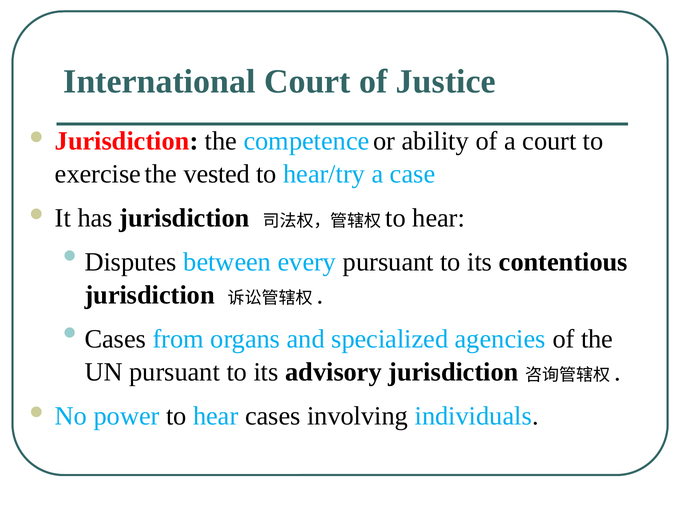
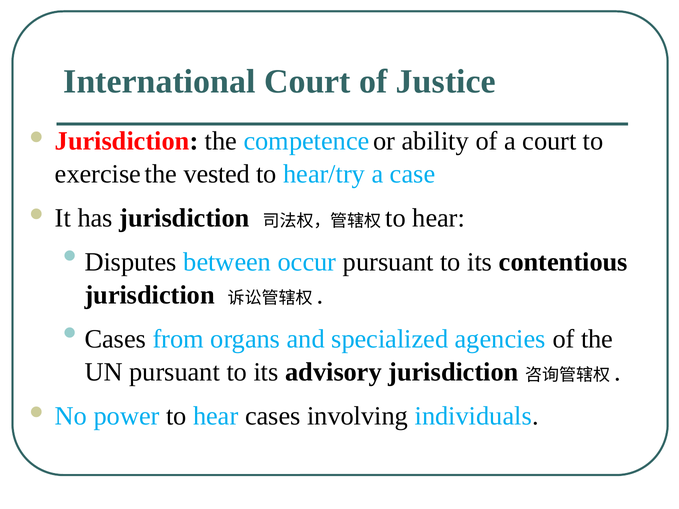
every: every -> occur
